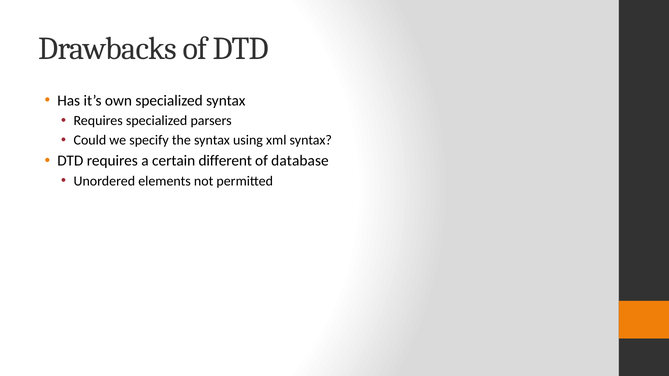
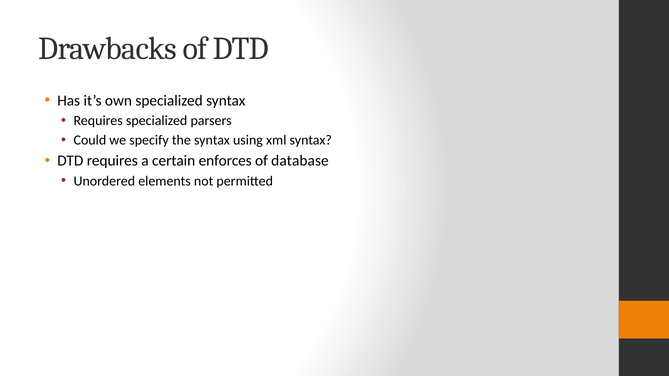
different: different -> enforces
